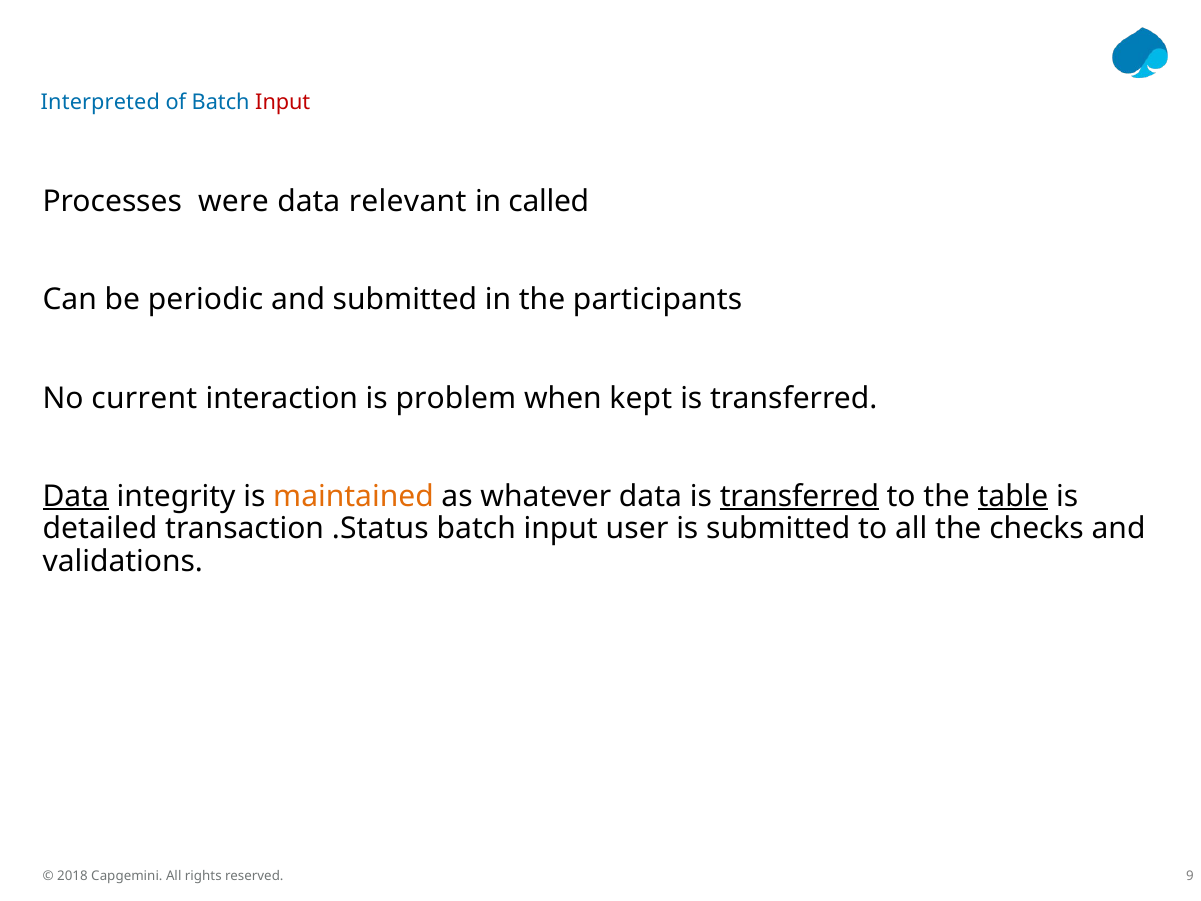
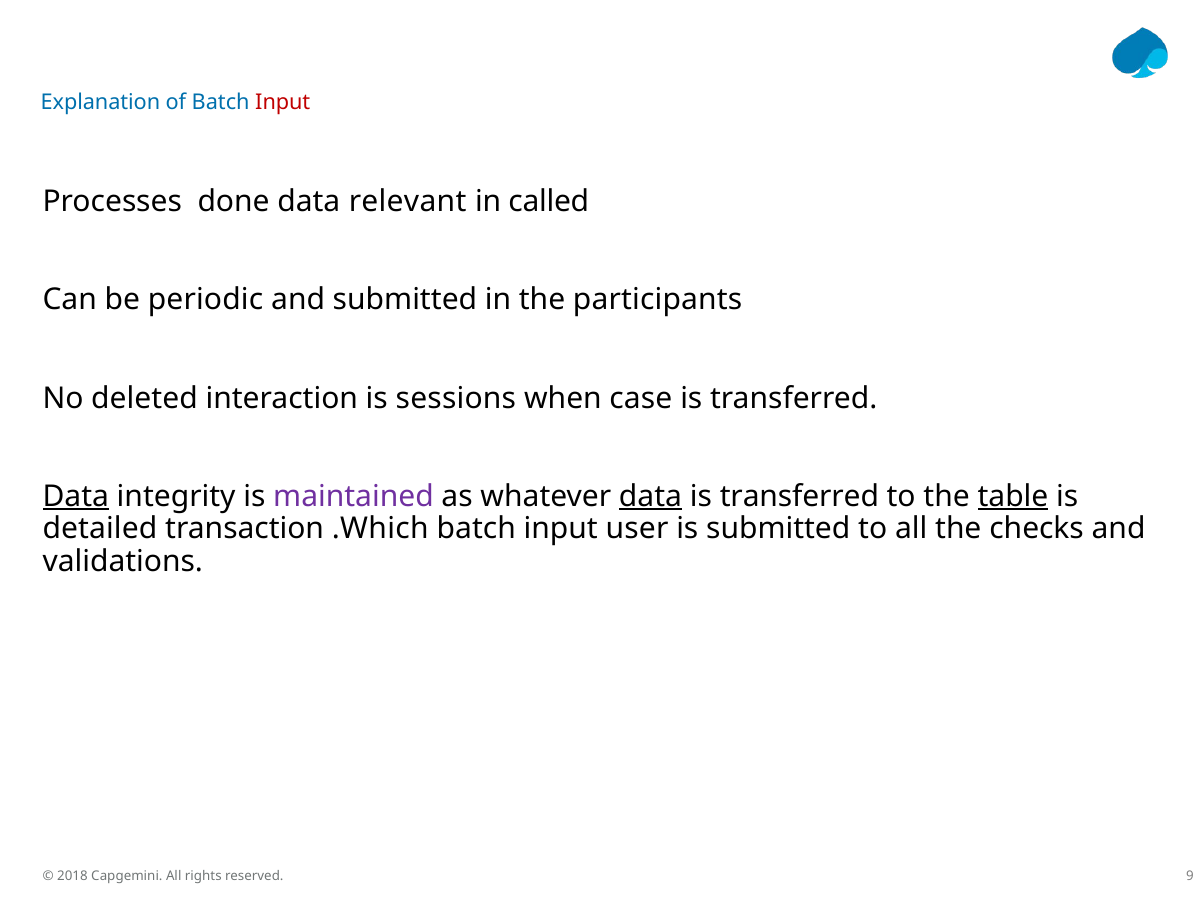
Interpreted: Interpreted -> Explanation
were: were -> done
current: current -> deleted
problem: problem -> sessions
kept: kept -> case
maintained colour: orange -> purple
data at (650, 496) underline: none -> present
transferred at (799, 496) underline: present -> none
.Status: .Status -> .Which
